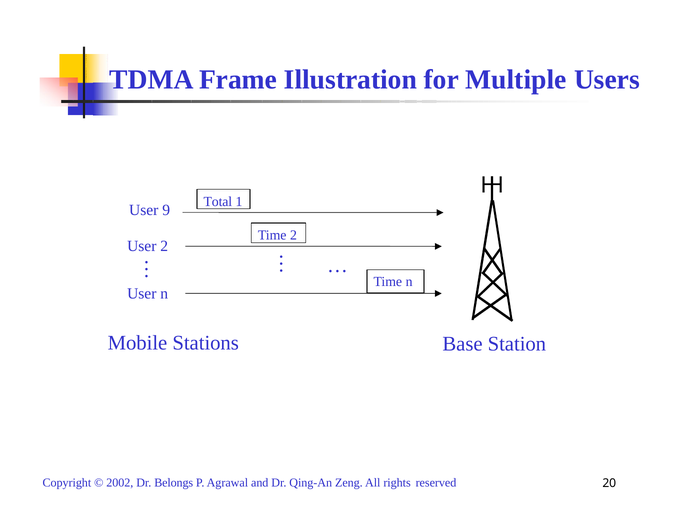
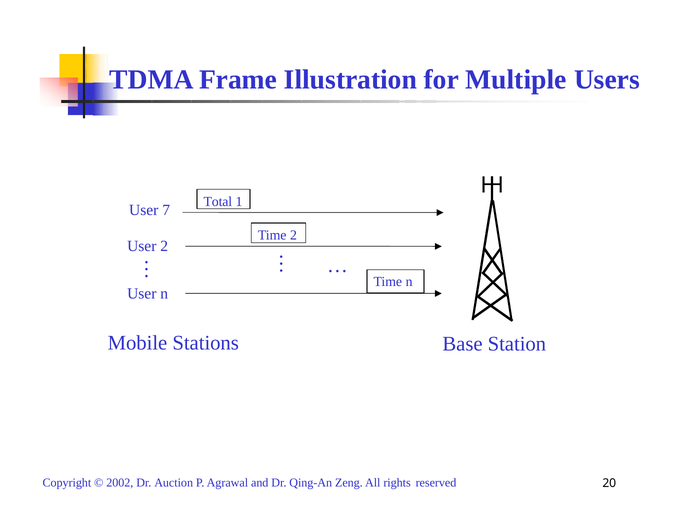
9: 9 -> 7
Belongs: Belongs -> Auction
